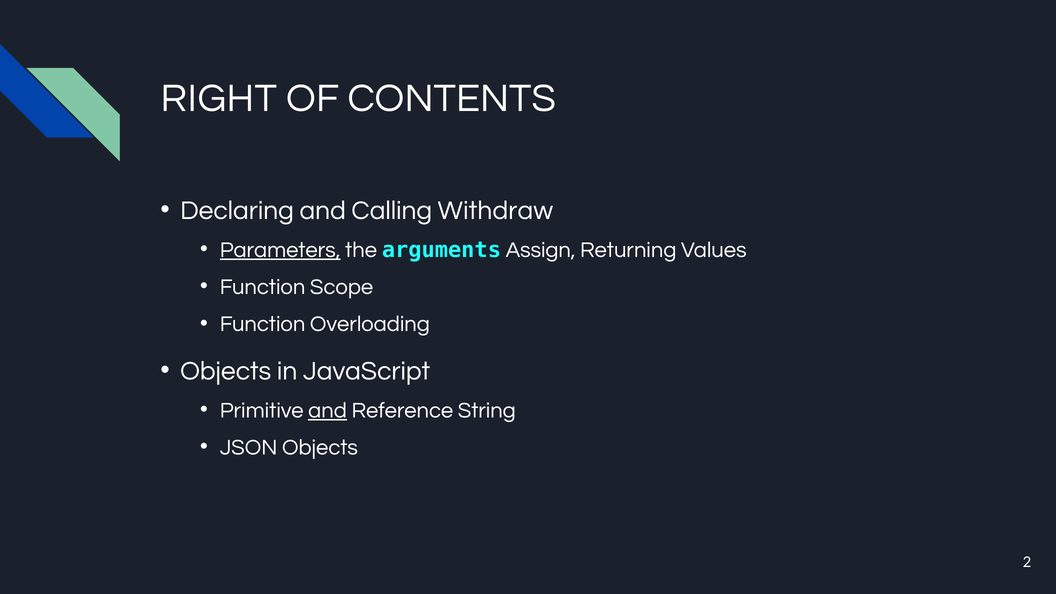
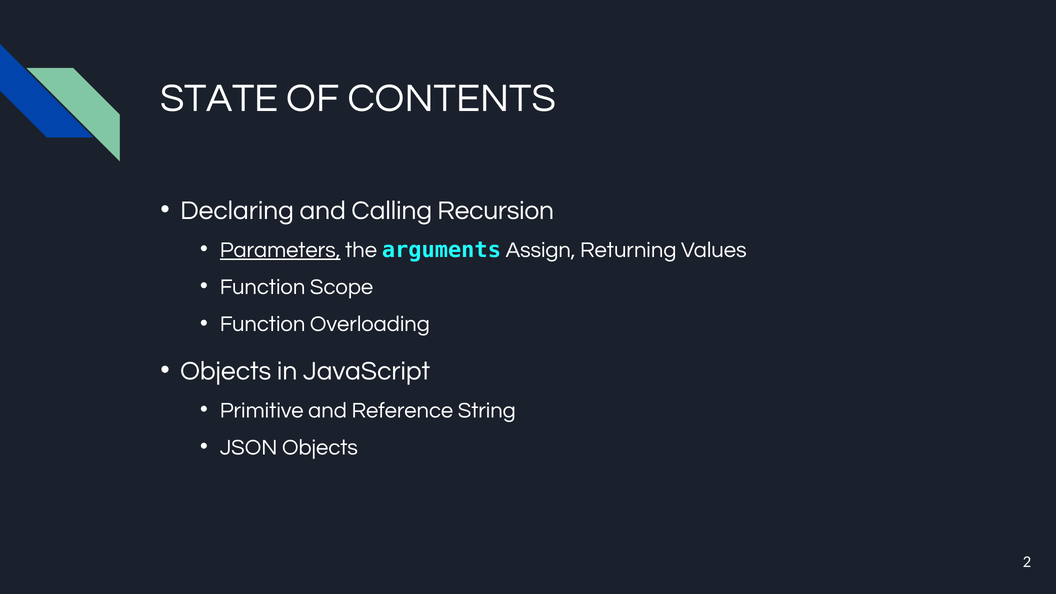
RIGHT: RIGHT -> STATE
Withdraw: Withdraw -> Recursion
and at (328, 410) underline: present -> none
